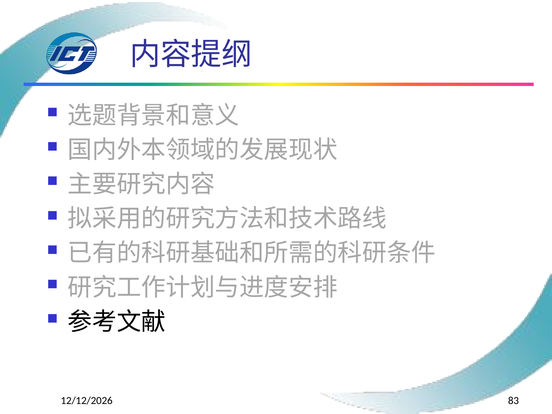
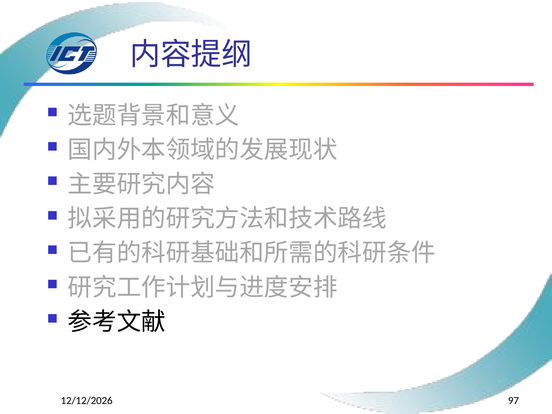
83: 83 -> 97
